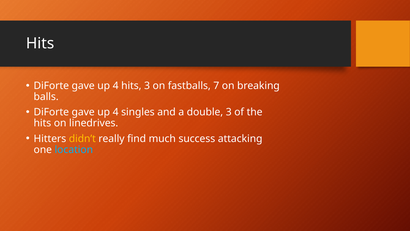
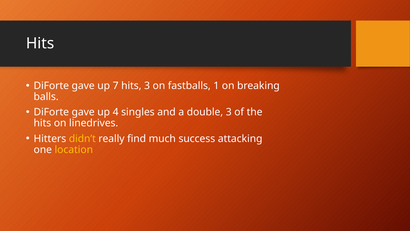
4 at (116, 86): 4 -> 7
7: 7 -> 1
location colour: light blue -> yellow
